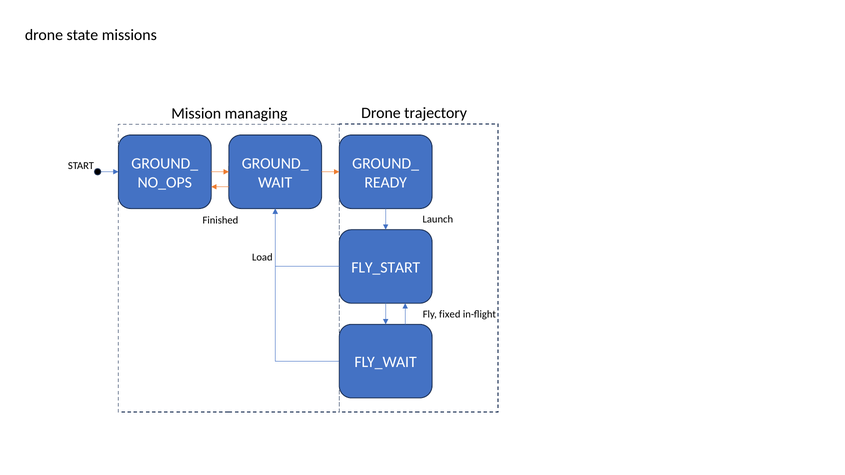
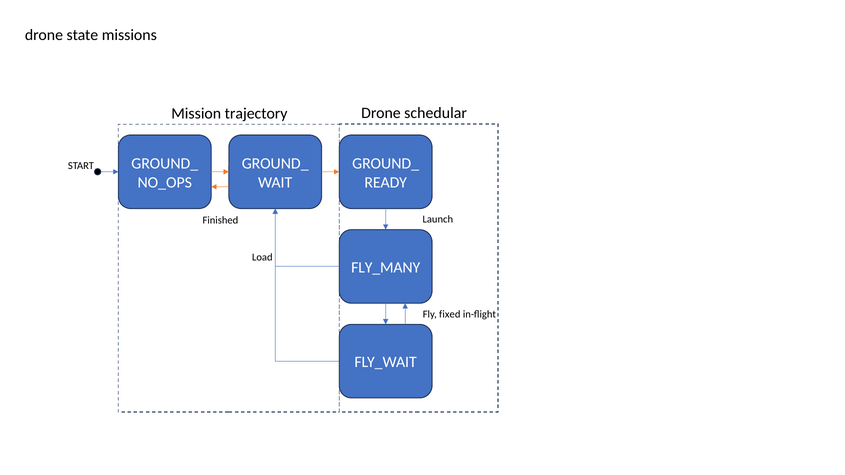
trajectory: trajectory -> schedular
managing: managing -> trajectory
FLY_START: FLY_START -> FLY_MANY
